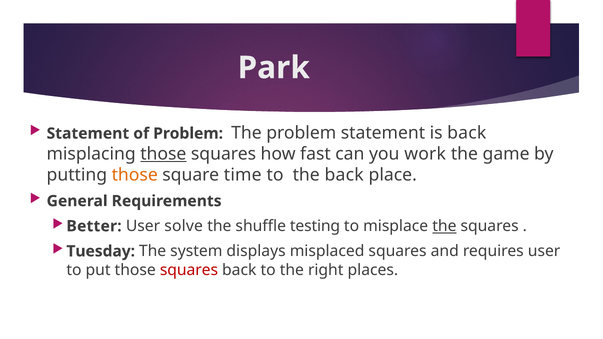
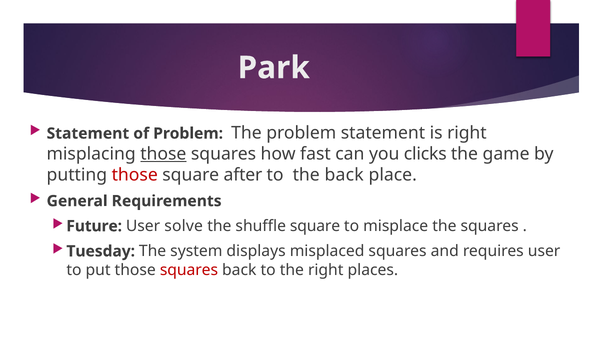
is back: back -> right
work: work -> clicks
those at (135, 175) colour: orange -> red
time: time -> after
Better: Better -> Future
shuffle testing: testing -> square
the at (444, 226) underline: present -> none
